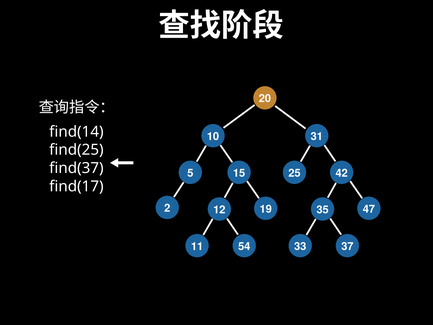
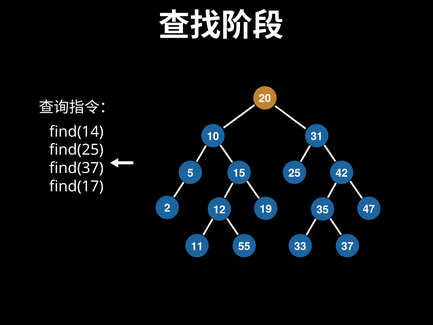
54: 54 -> 55
